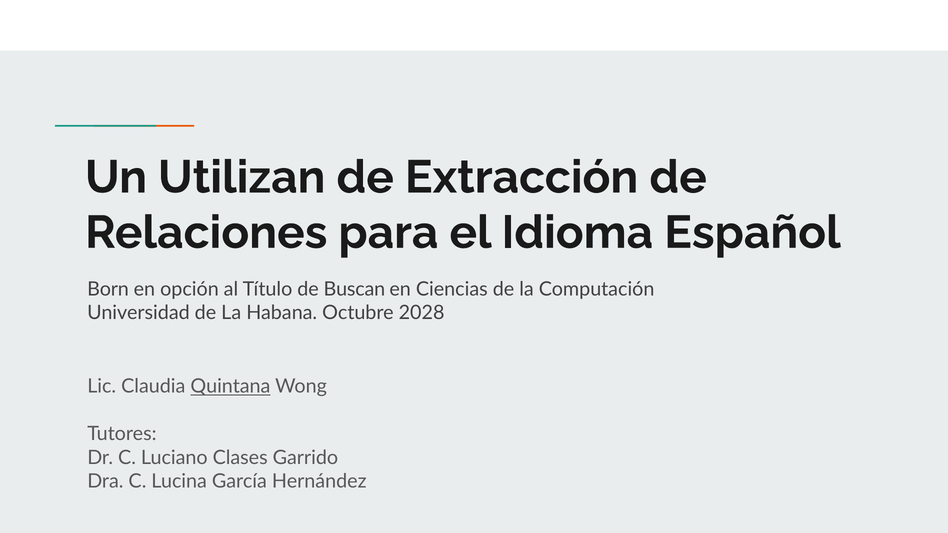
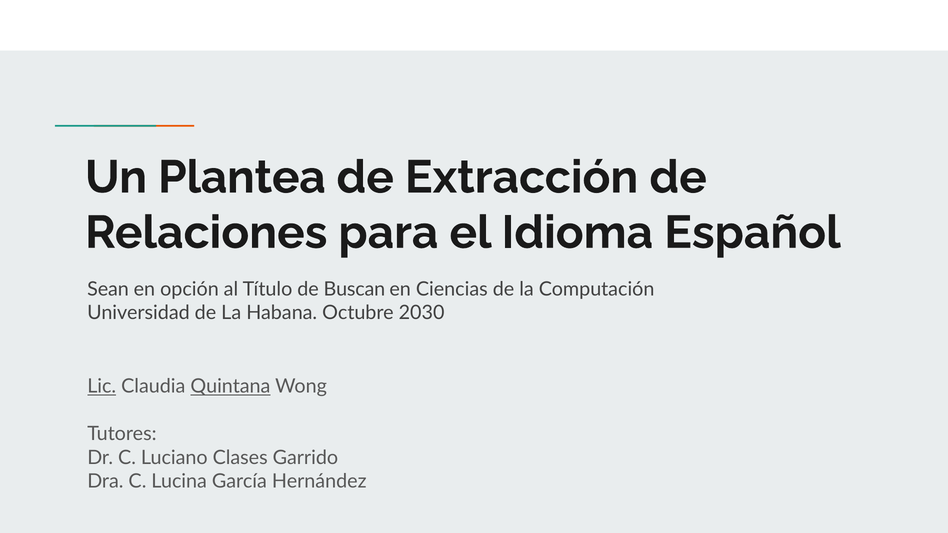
Utilizan: Utilizan -> Plantea
Born: Born -> Sean
2028: 2028 -> 2030
Lic underline: none -> present
